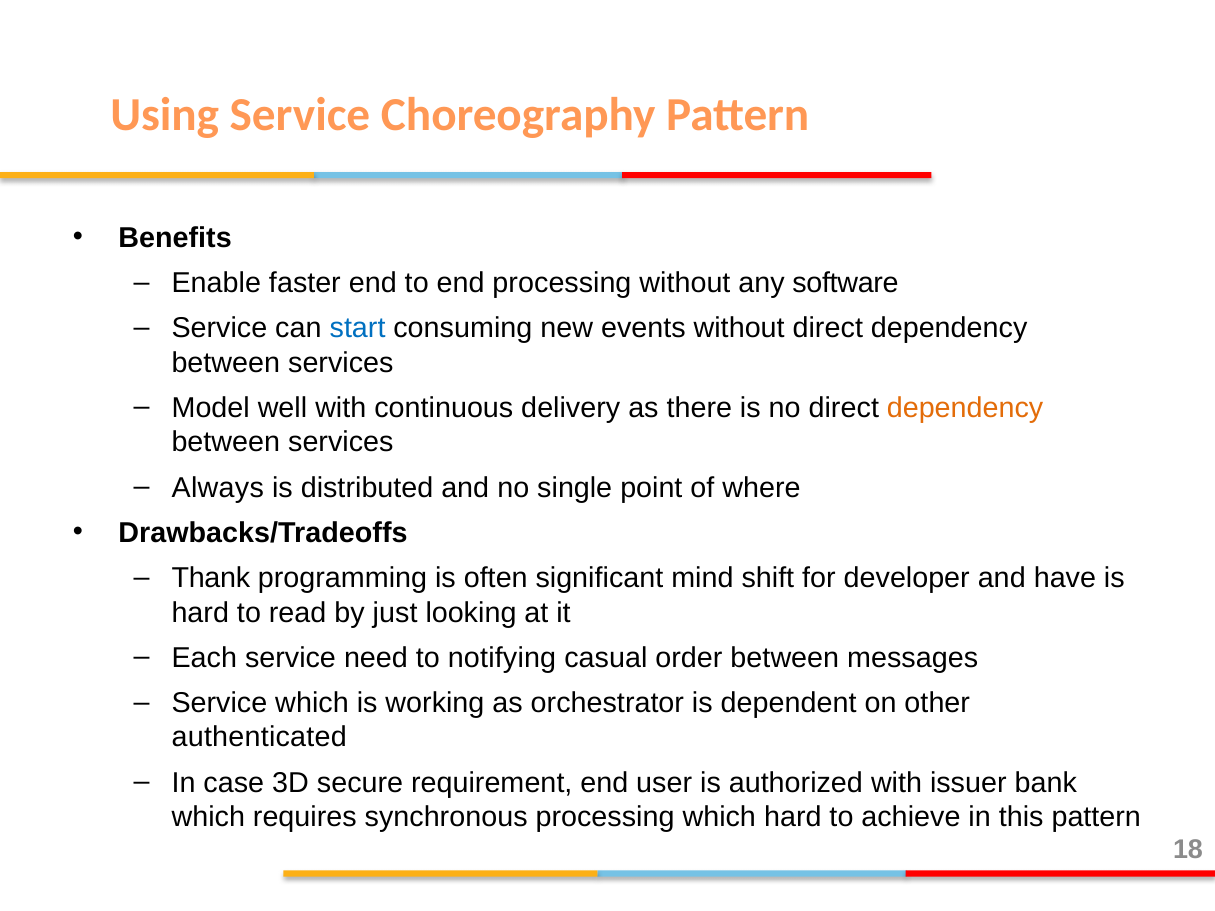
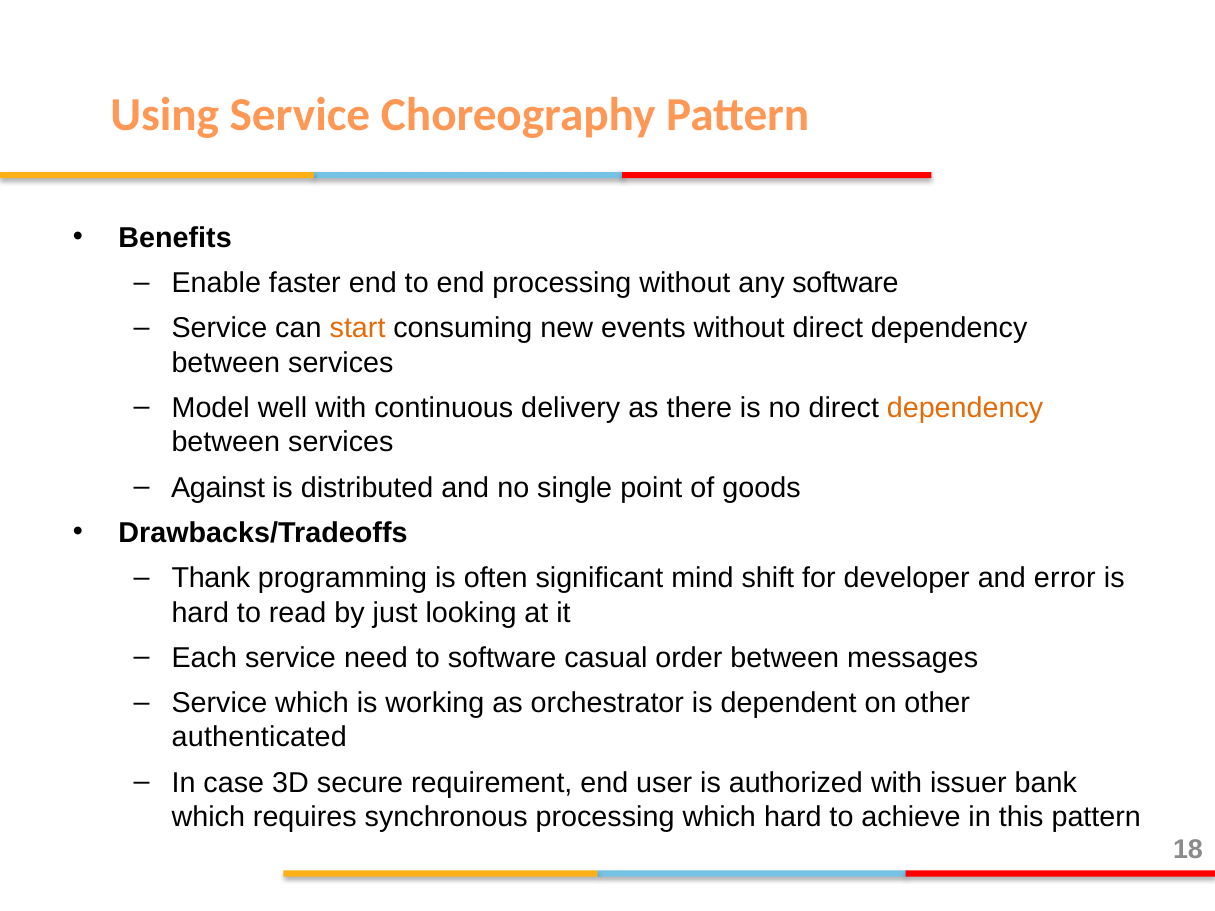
start colour: blue -> orange
Always: Always -> Against
where: where -> goods
have: have -> error
to notifying: notifying -> software
